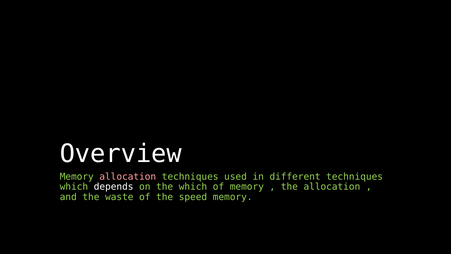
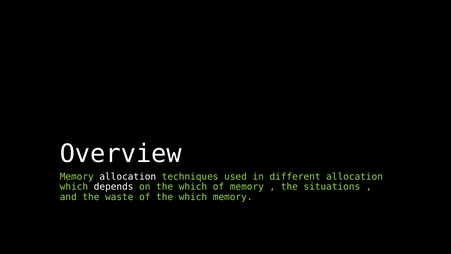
allocation at (128, 176) colour: pink -> white
different techniques: techniques -> allocation
the allocation: allocation -> situations
of the speed: speed -> which
